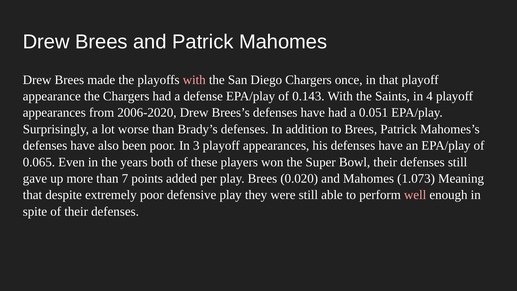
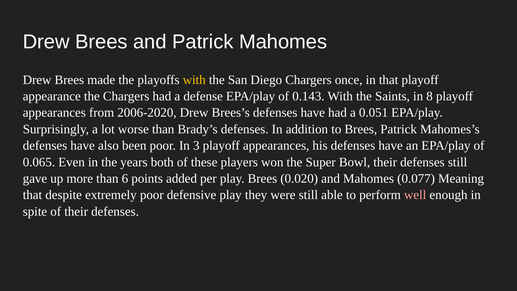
with at (194, 80) colour: pink -> yellow
4: 4 -> 8
7: 7 -> 6
1.073: 1.073 -> 0.077
